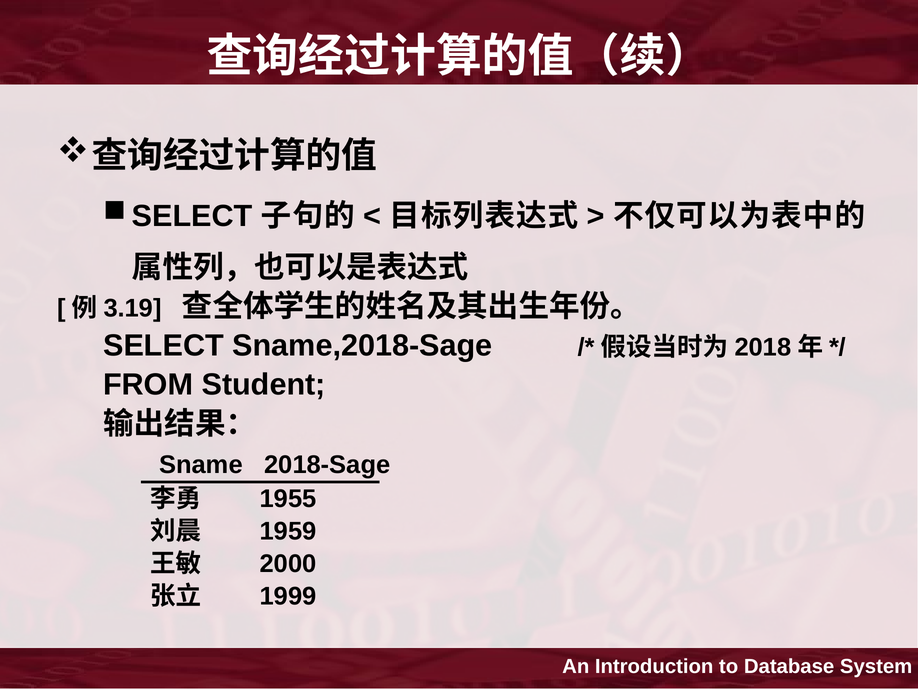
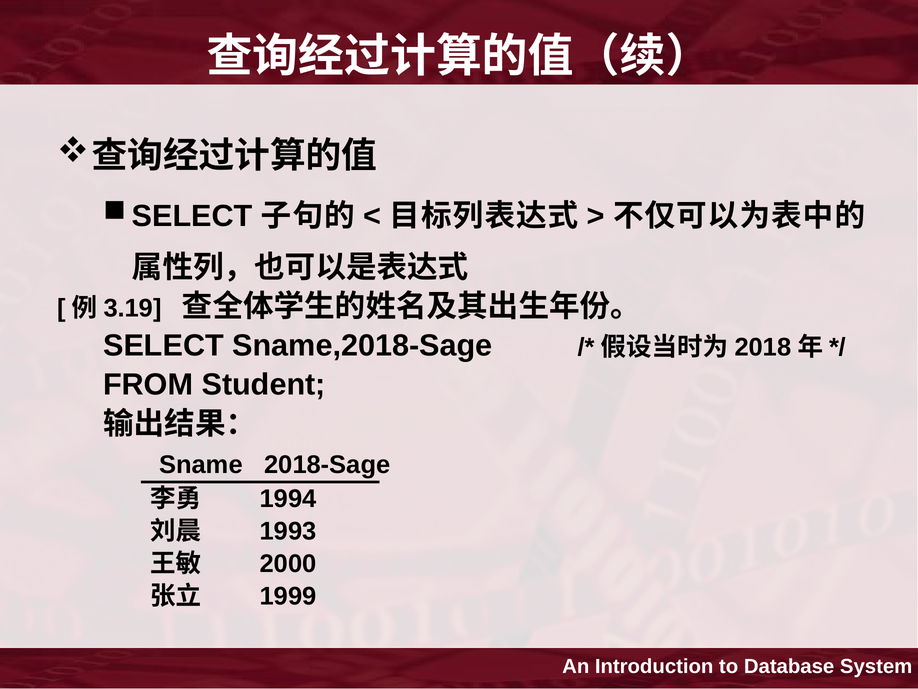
1955: 1955 -> 1994
1959: 1959 -> 1993
